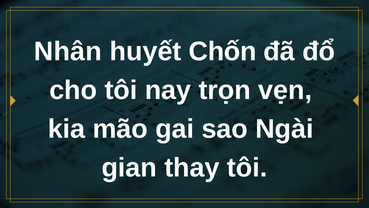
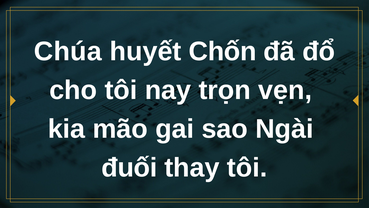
Nhân: Nhân -> Chúa
gian: gian -> đuối
